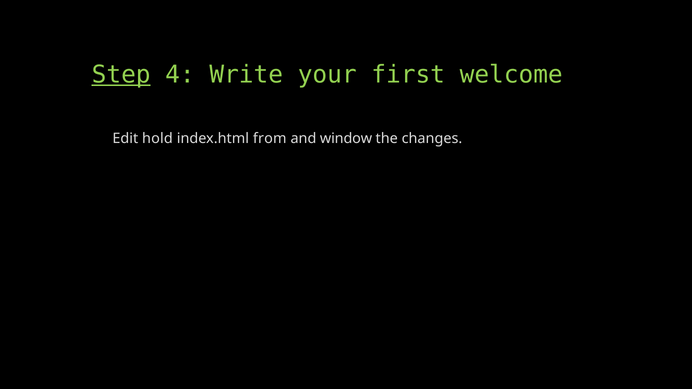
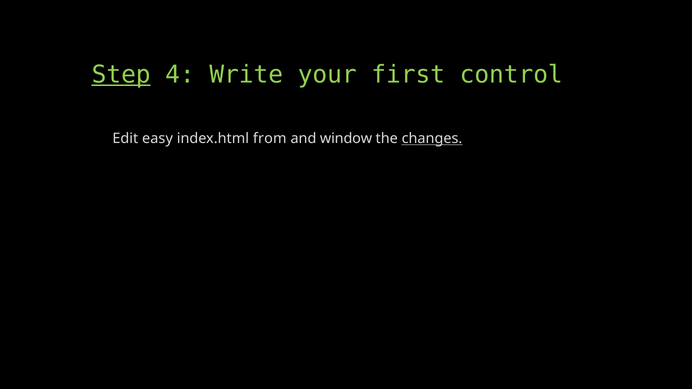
welcome: welcome -> control
hold: hold -> easy
changes underline: none -> present
